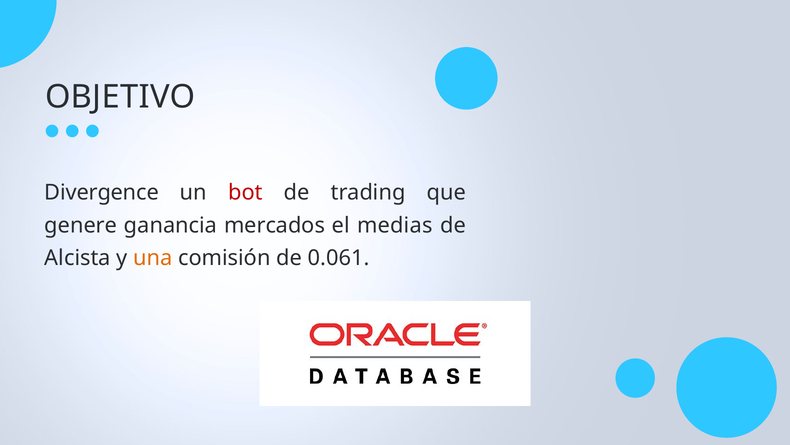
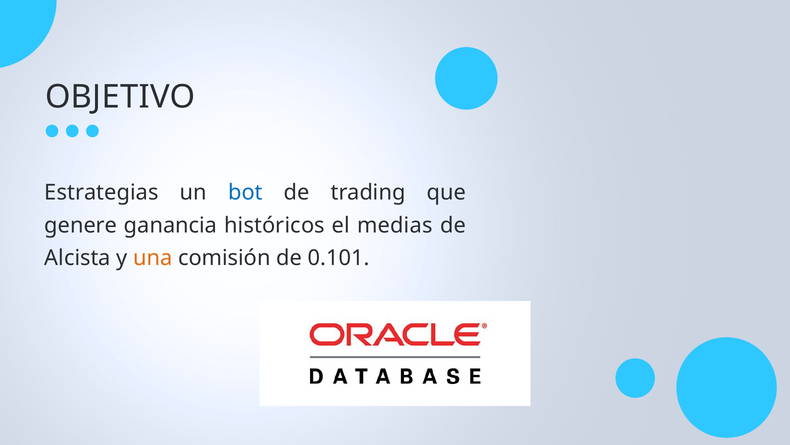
Divergence: Divergence -> Estrategias
bot colour: red -> blue
mercados: mercados -> históricos
0.061: 0.061 -> 0.101
